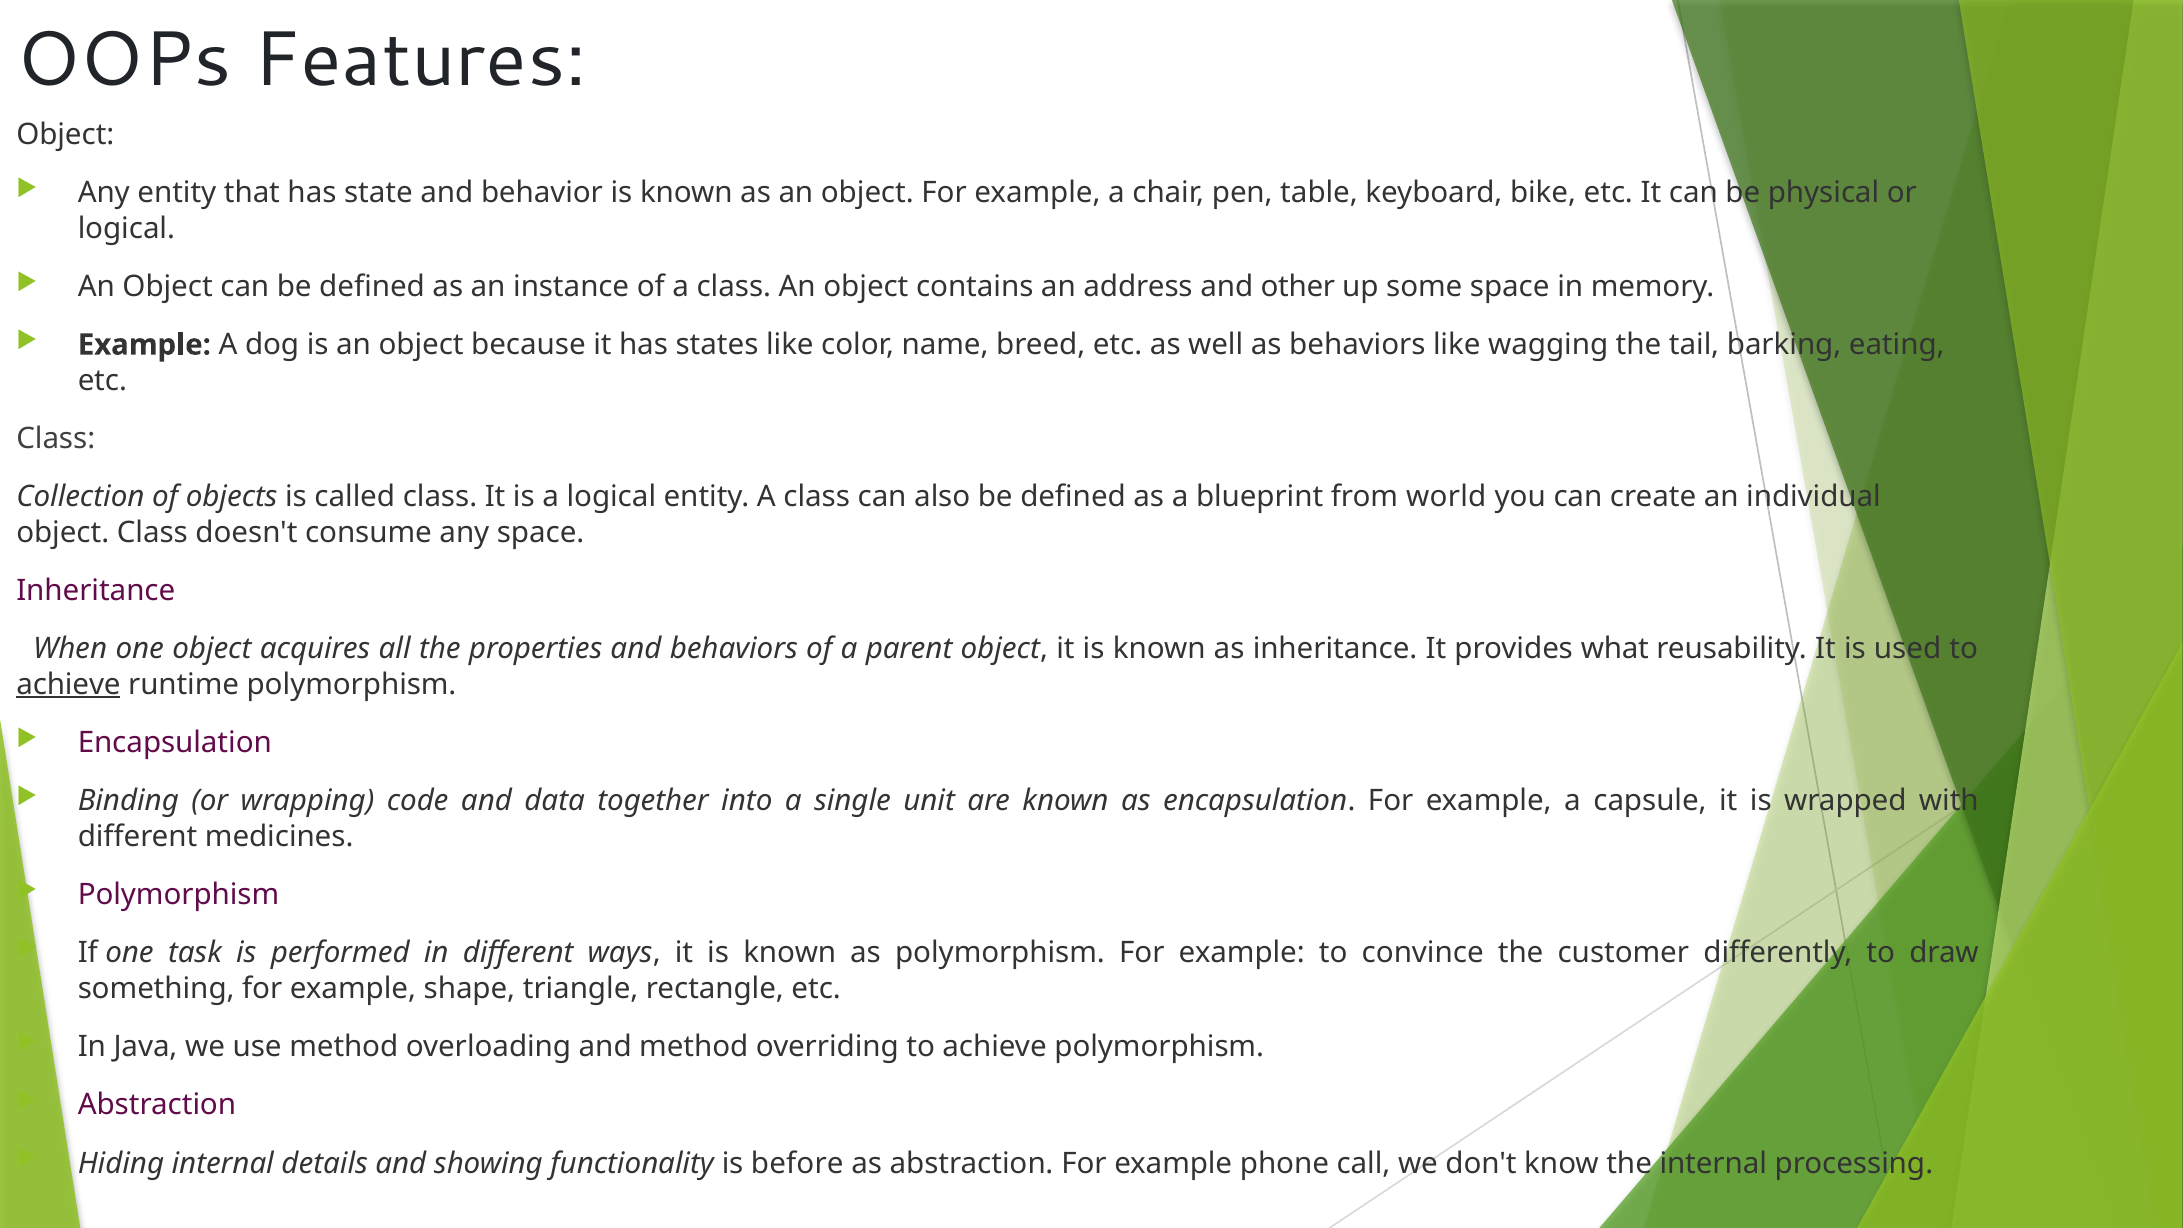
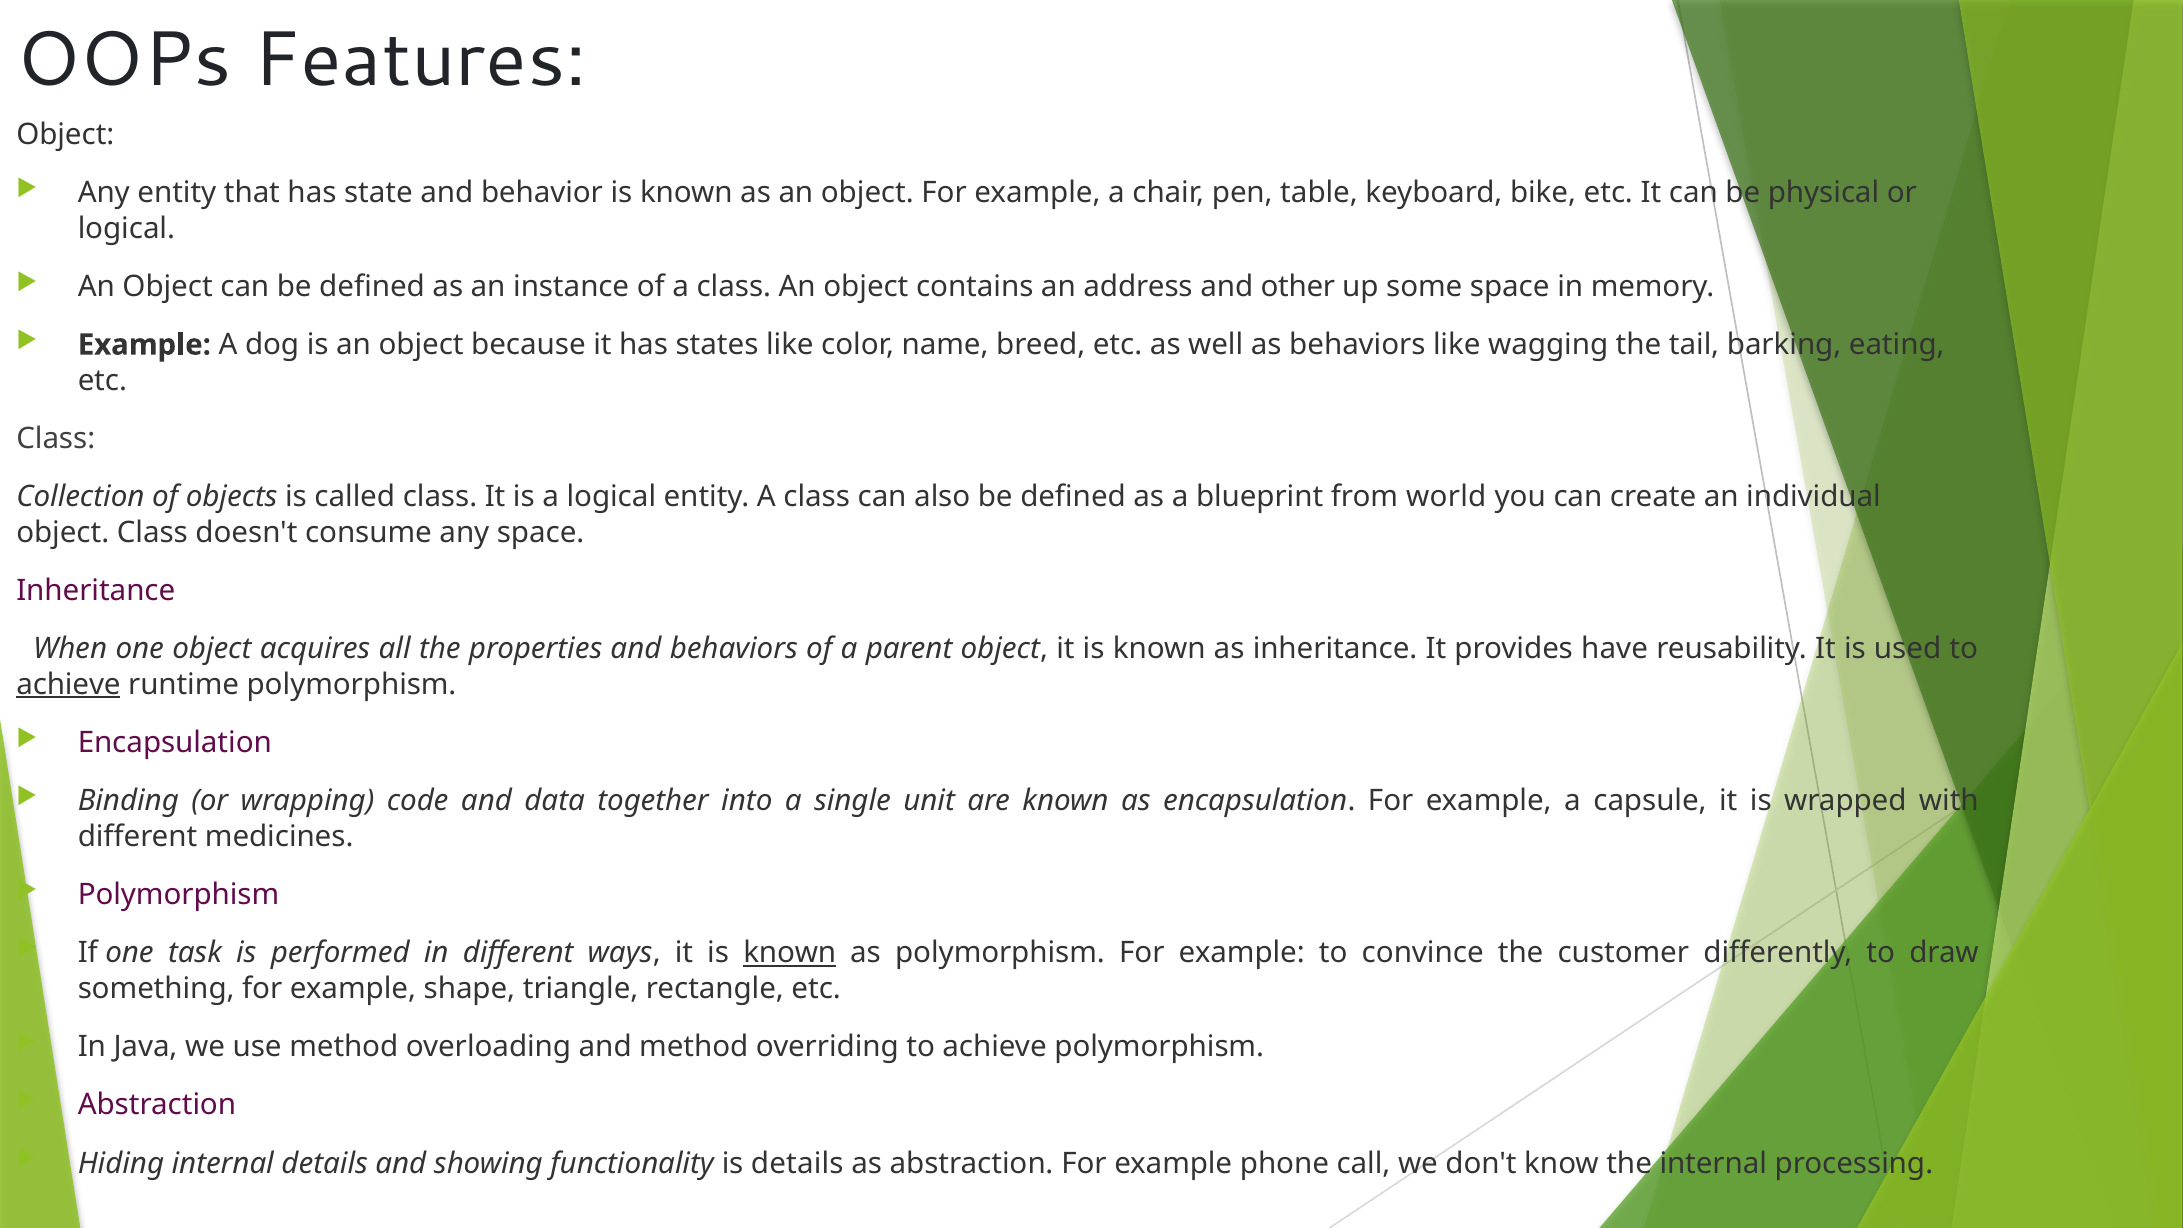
what: what -> have
known at (790, 953) underline: none -> present
is before: before -> details
